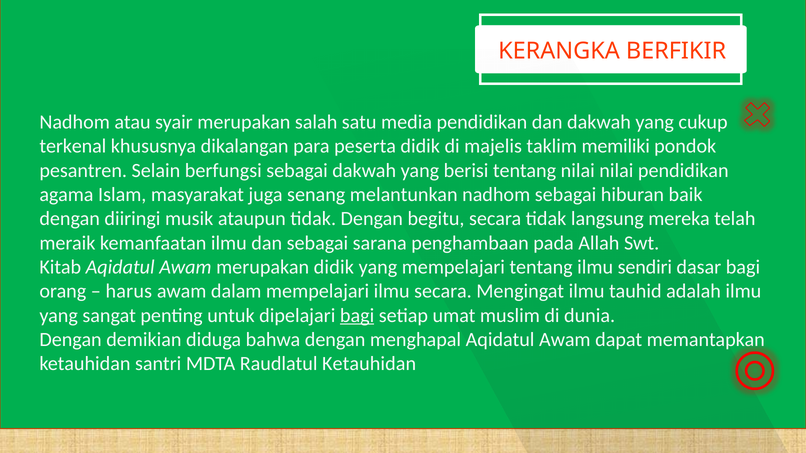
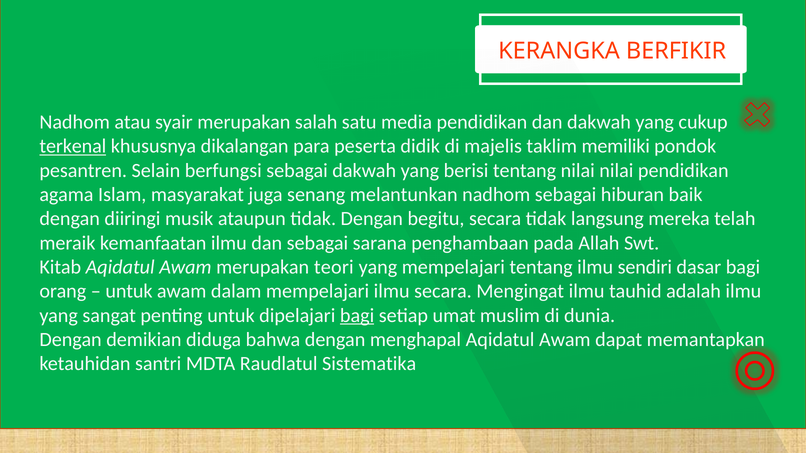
terkenal underline: none -> present
merupakan didik: didik -> teori
harus at (129, 291): harus -> untuk
Raudlatul Ketauhidan: Ketauhidan -> Sistematika
